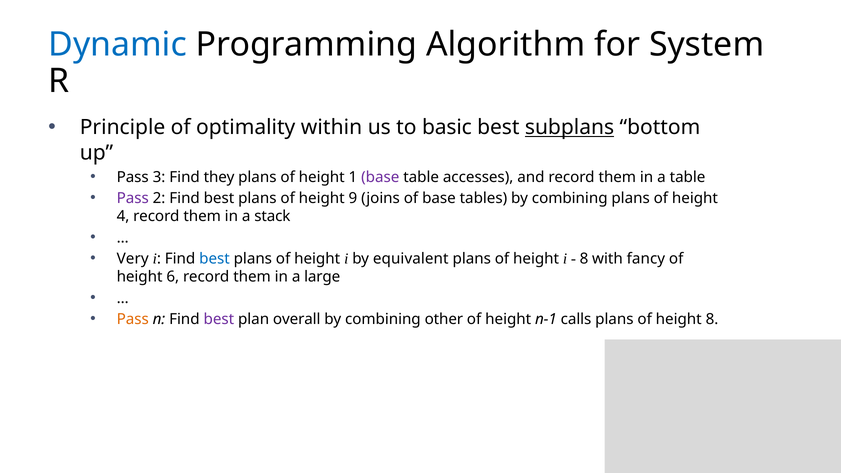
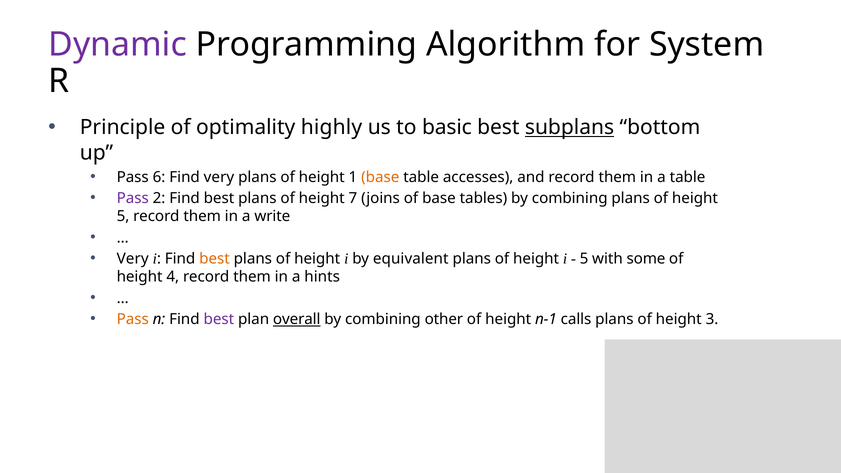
Dynamic colour: blue -> purple
within: within -> highly
3: 3 -> 6
Find they: they -> very
base at (380, 177) colour: purple -> orange
9: 9 -> 7
4 at (123, 216): 4 -> 5
stack: stack -> write
best at (215, 259) colour: blue -> orange
8 at (584, 259): 8 -> 5
fancy: fancy -> some
6: 6 -> 4
large: large -> hints
overall underline: none -> present
height 8: 8 -> 3
